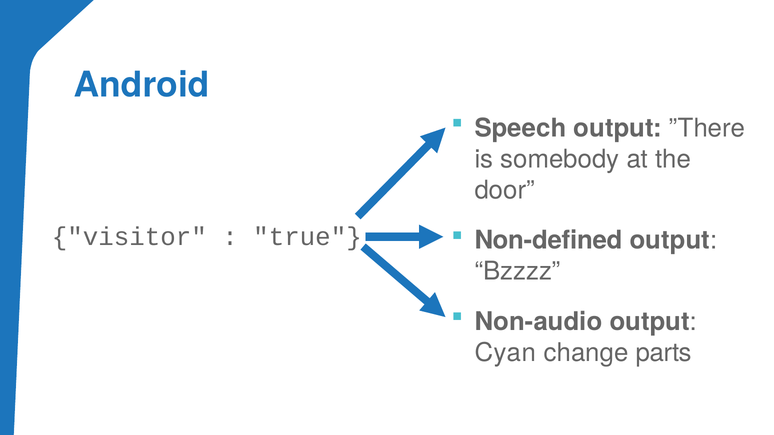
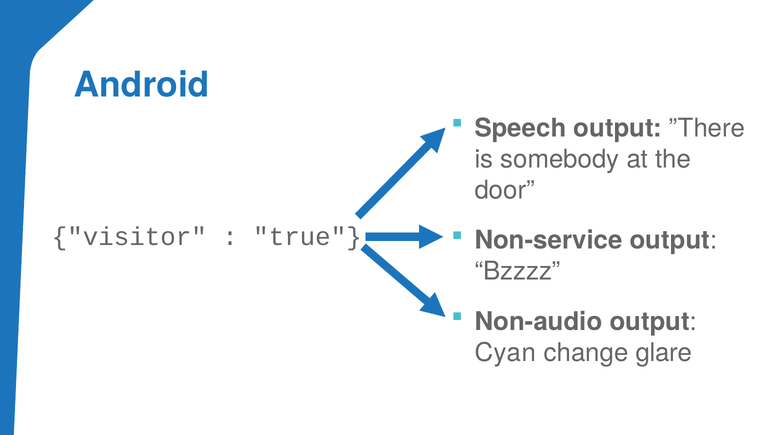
Non-defined: Non-defined -> Non-service
parts: parts -> glare
